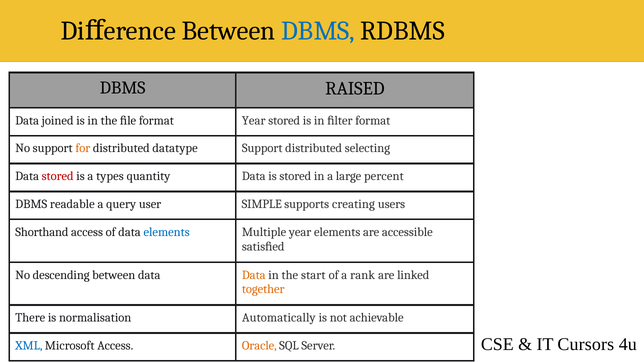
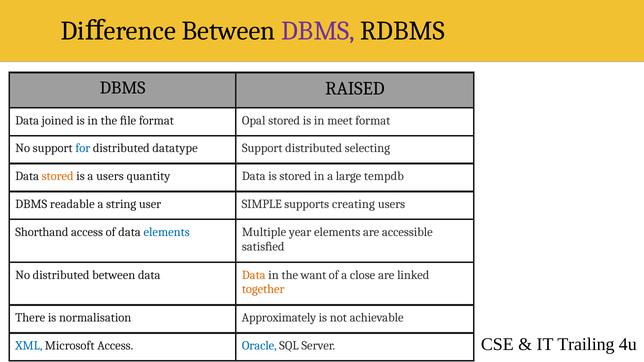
DBMS at (318, 31) colour: blue -> purple
format Year: Year -> Opal
ﬁlter: ﬁlter -> meet
for colour: orange -> blue
stored at (58, 176) colour: red -> orange
a types: types -> users
percent: percent -> tempdb
query: query -> string
No descending: descending -> distributed
start: start -> want
rank: rank -> close
Automatically: Automatically -> Approximately
Cursors: Cursors -> Trailing
Oracle colour: orange -> blue
